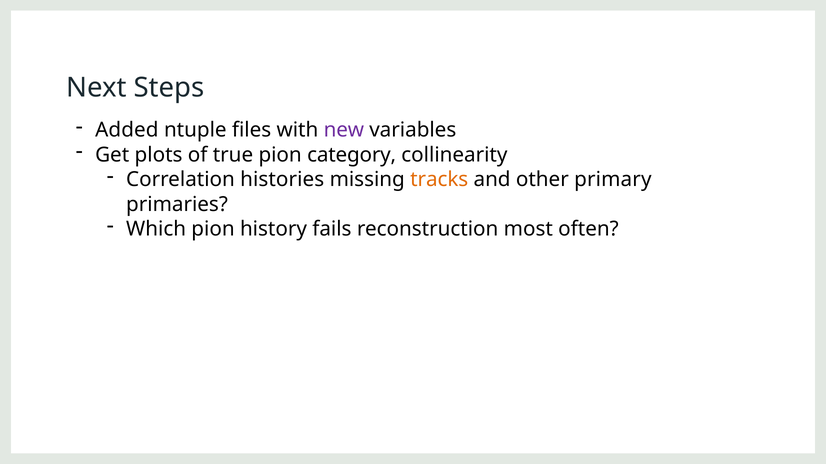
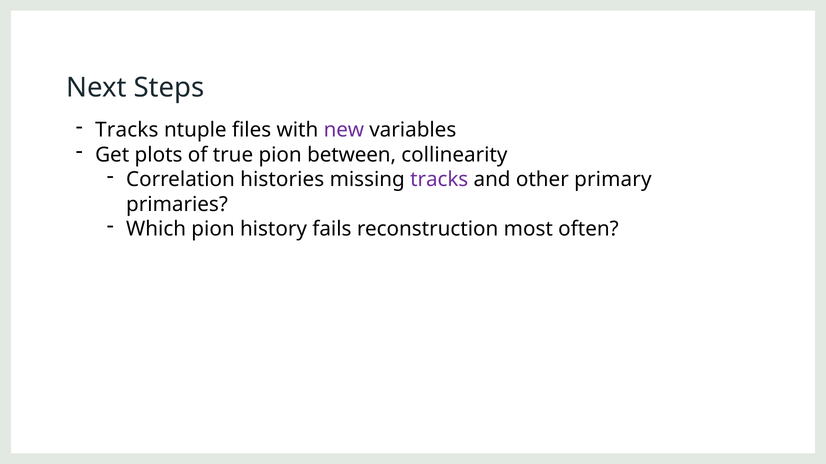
Added at (127, 130): Added -> Tracks
category: category -> between
tracks at (439, 180) colour: orange -> purple
